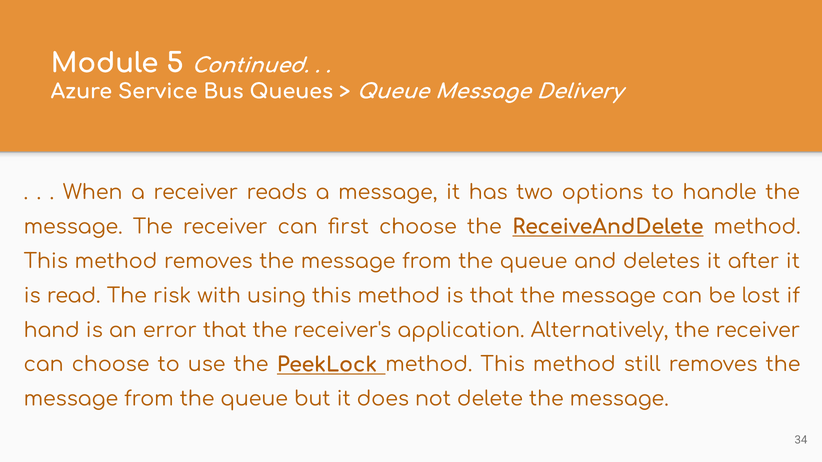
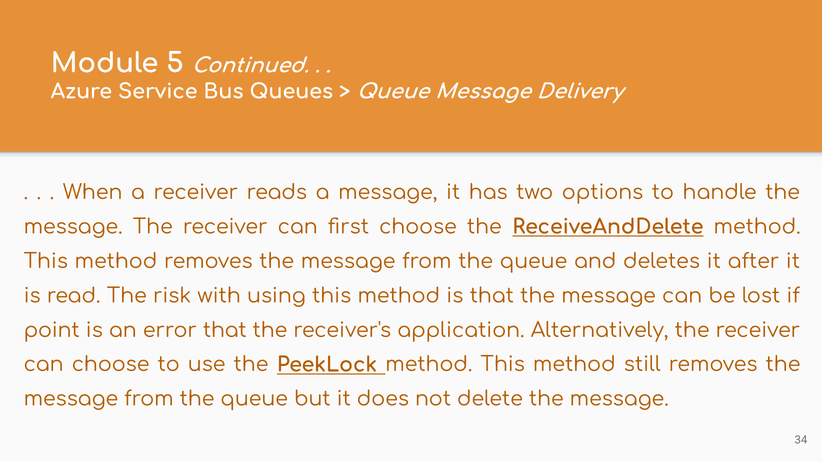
hand: hand -> point
